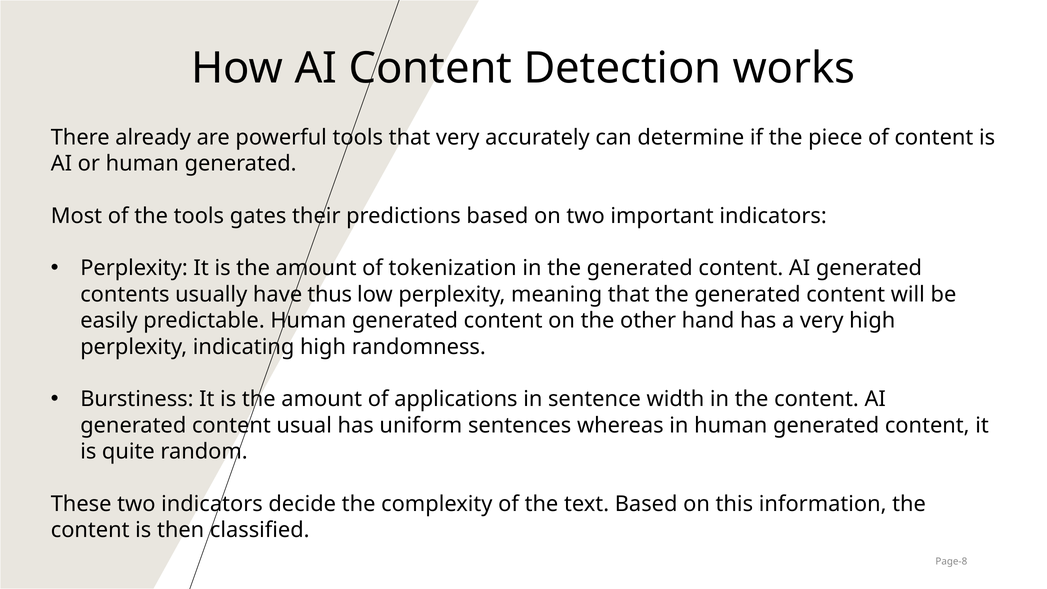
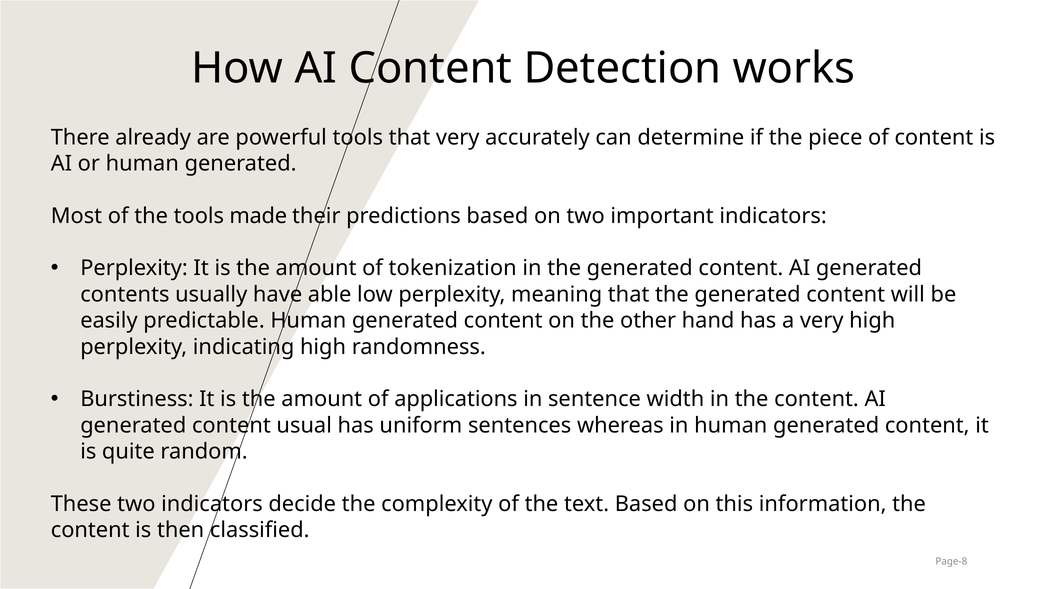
gates: gates -> made
thus: thus -> able
